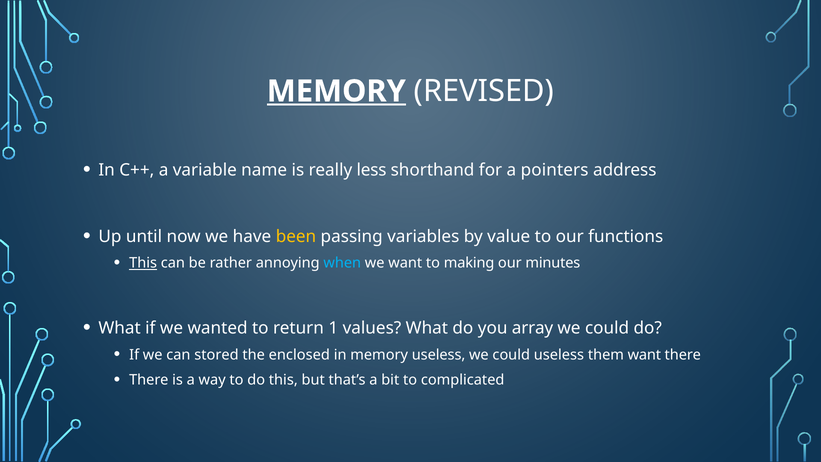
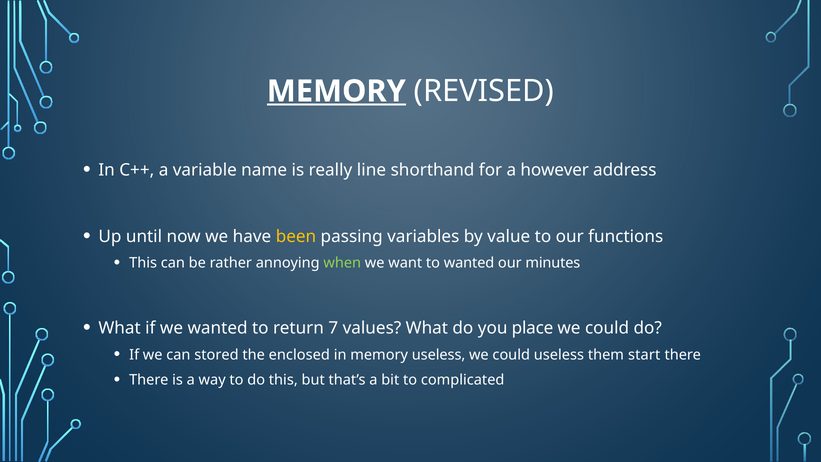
less: less -> line
pointers: pointers -> however
This at (143, 263) underline: present -> none
when colour: light blue -> light green
to making: making -> wanted
1: 1 -> 7
array: array -> place
them want: want -> start
